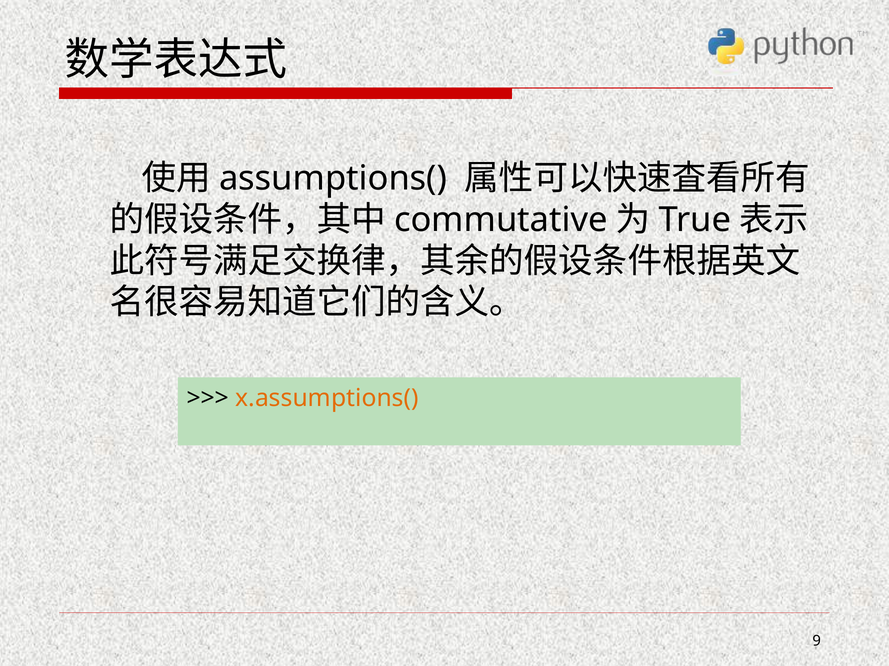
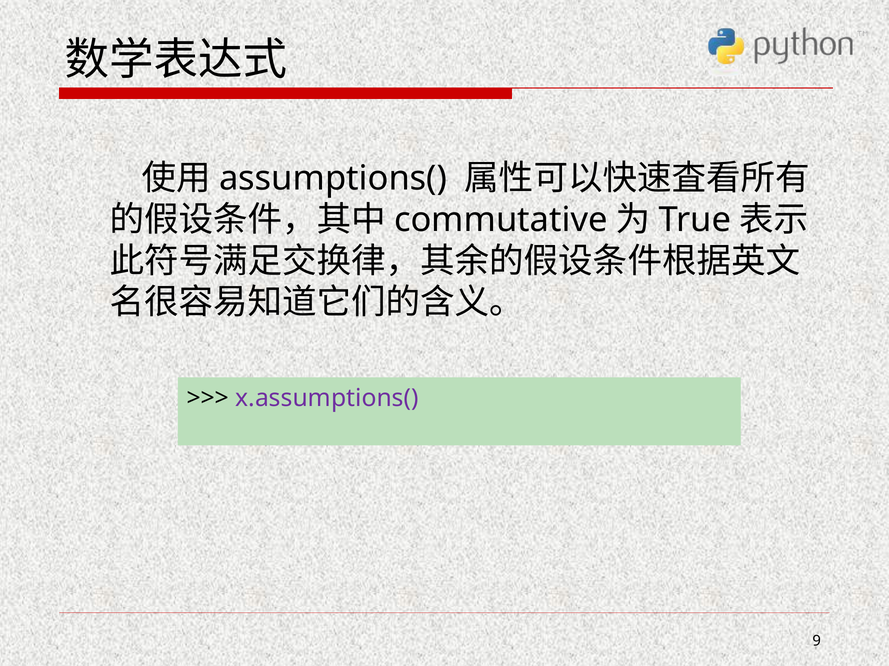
x.assumptions( colour: orange -> purple
